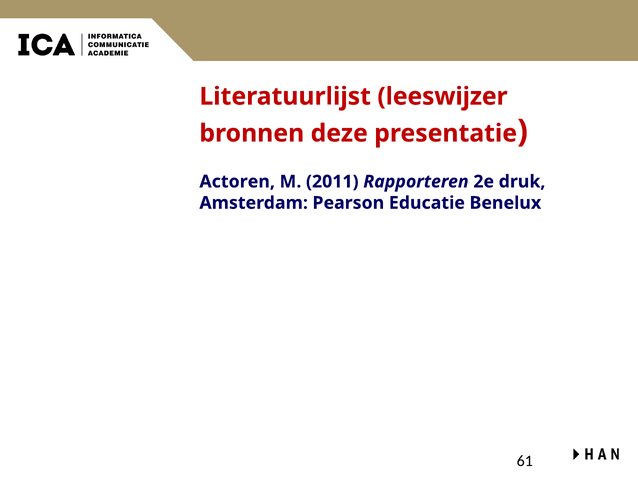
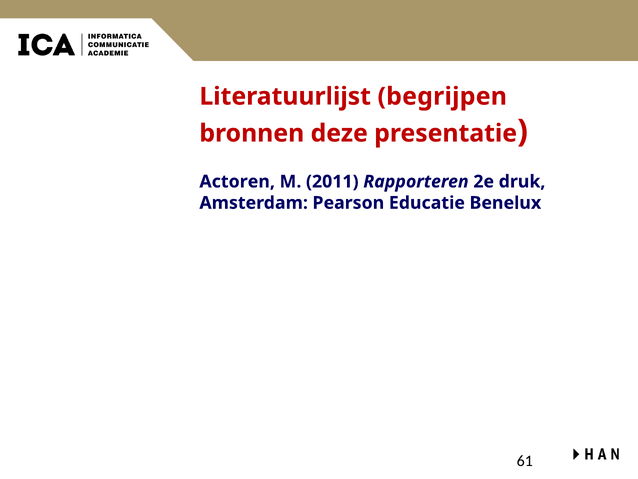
leeswijzer: leeswijzer -> begrijpen
